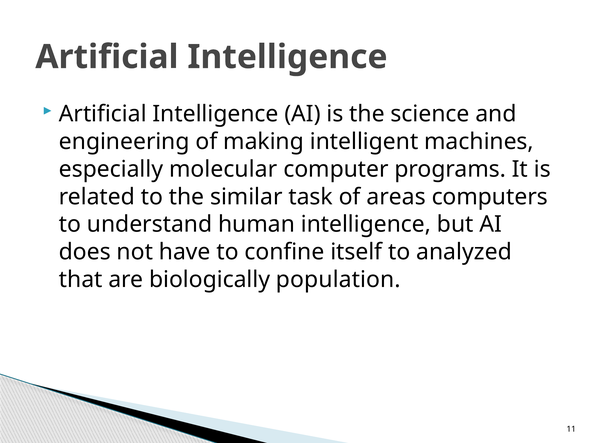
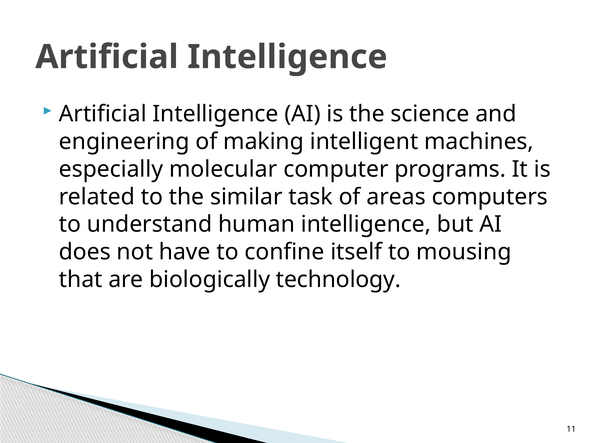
analyzed: analyzed -> mousing
population: population -> technology
